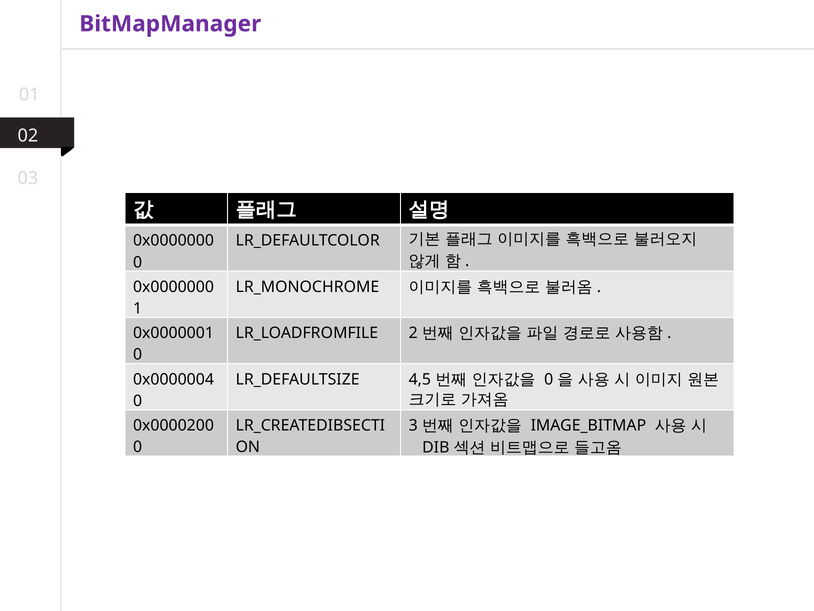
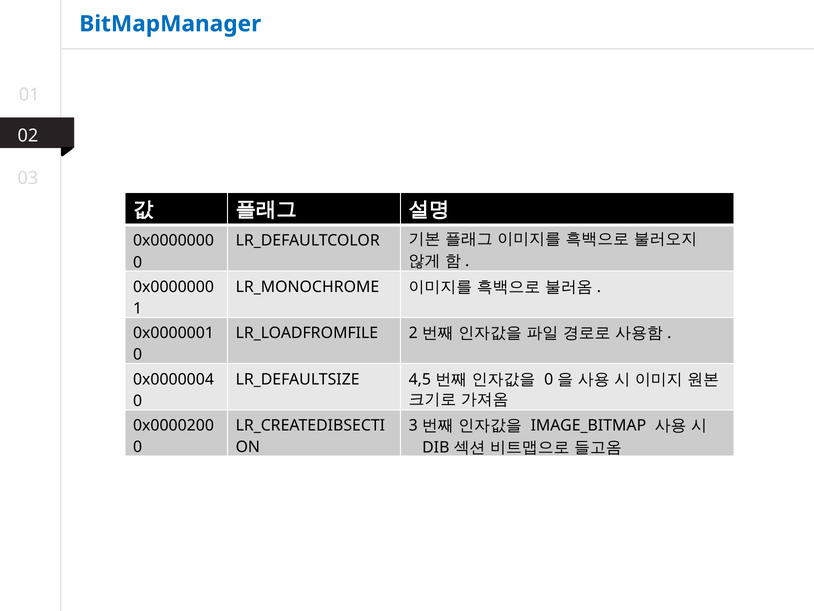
BitMapManager colour: purple -> blue
